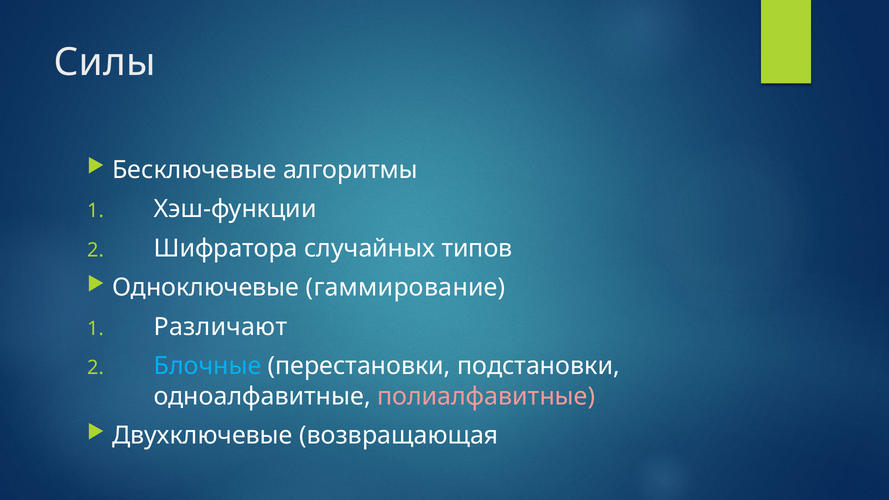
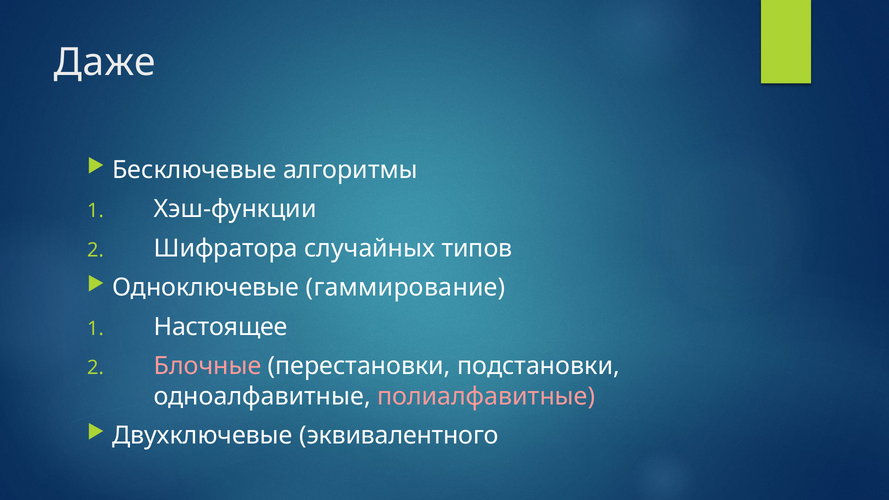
Силы: Силы -> Даже
Различают: Различают -> Настоящее
Блочные colour: light blue -> pink
возвращающая: возвращающая -> эквивалентного
